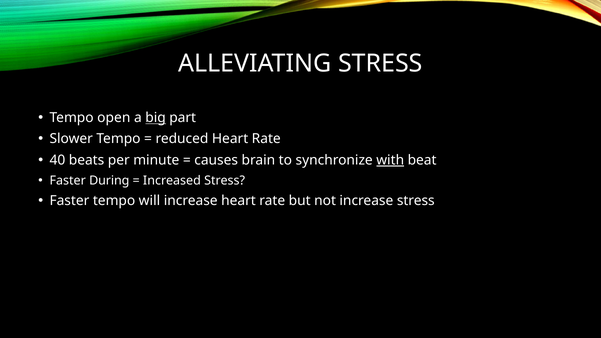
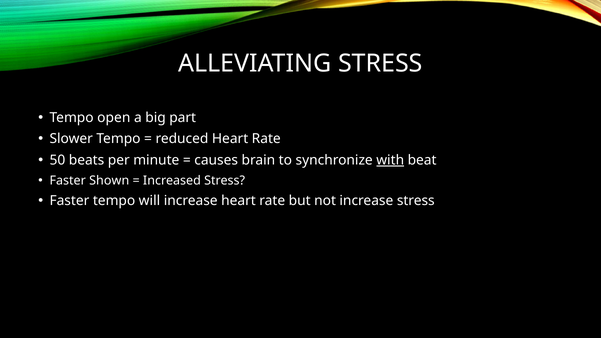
big underline: present -> none
40: 40 -> 50
During: During -> Shown
